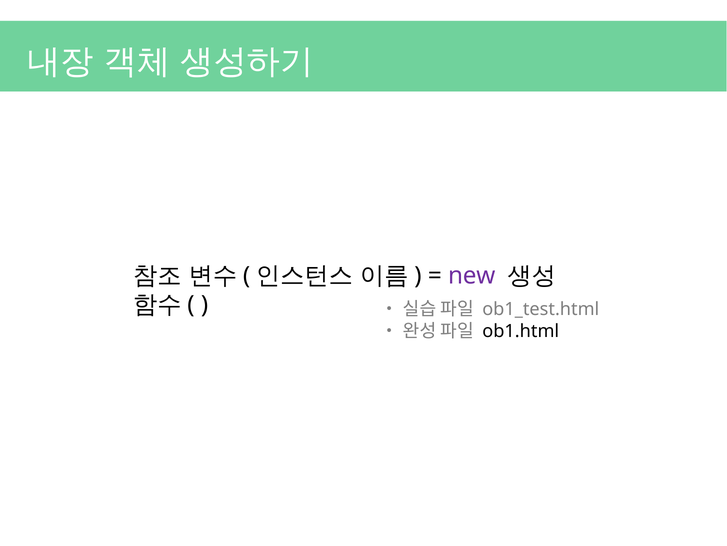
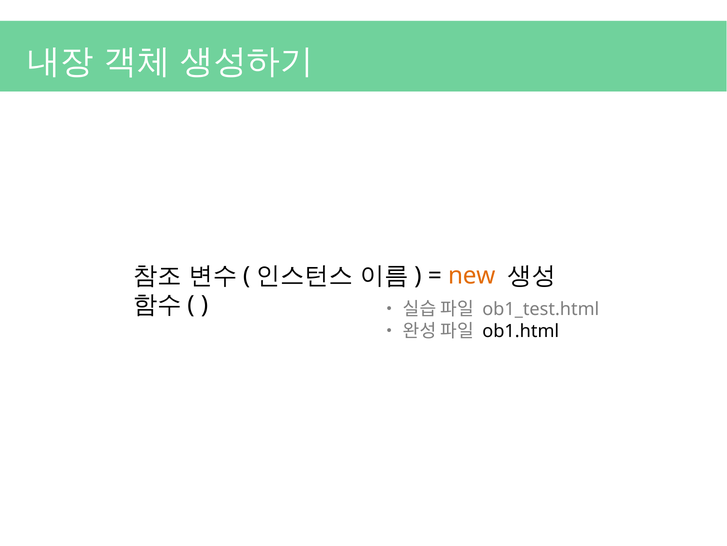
new colour: purple -> orange
